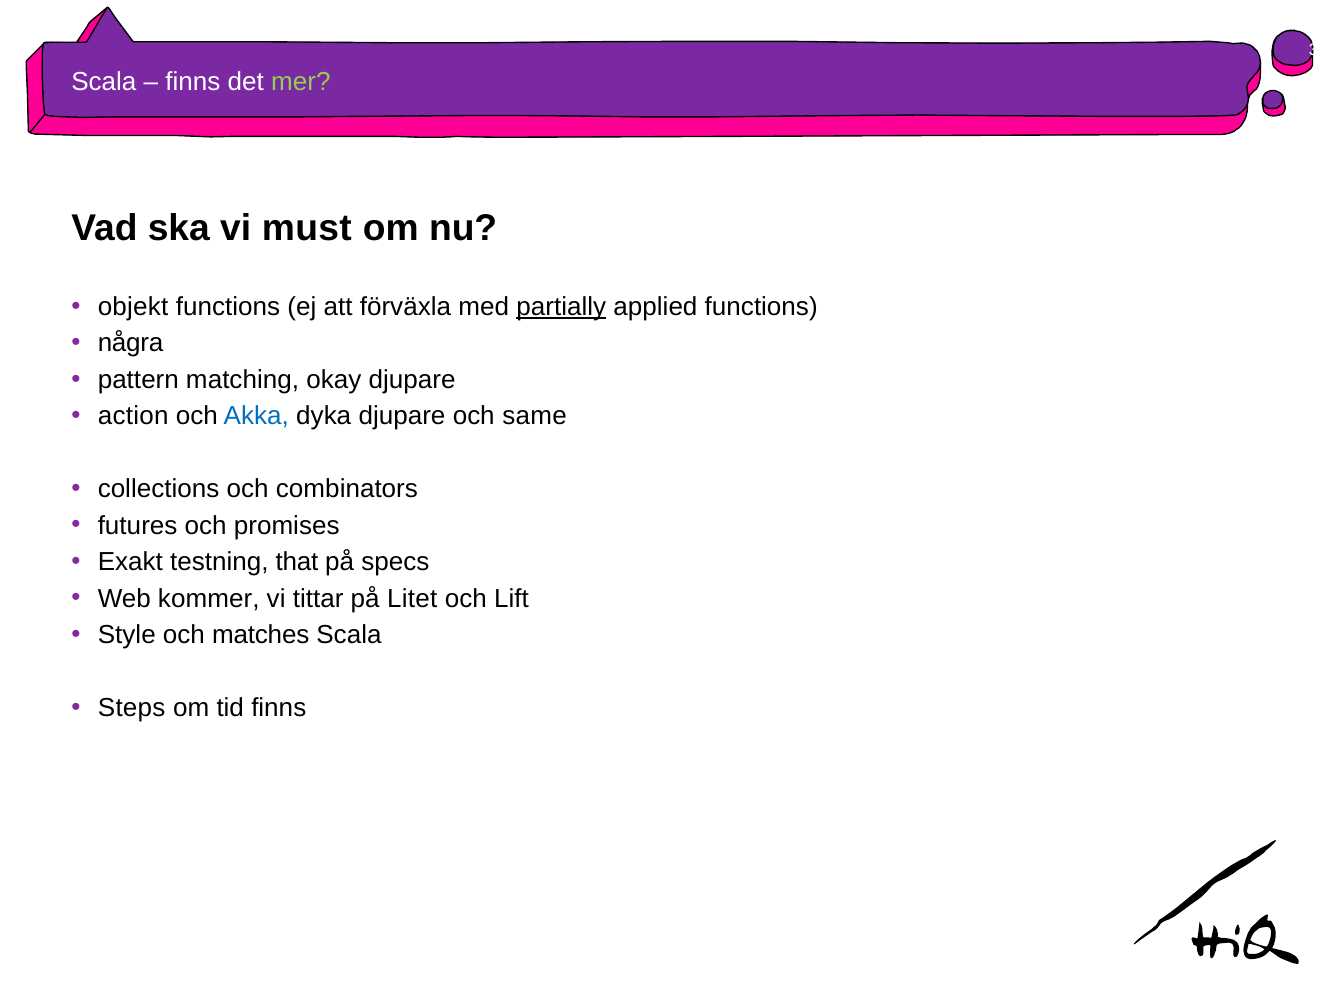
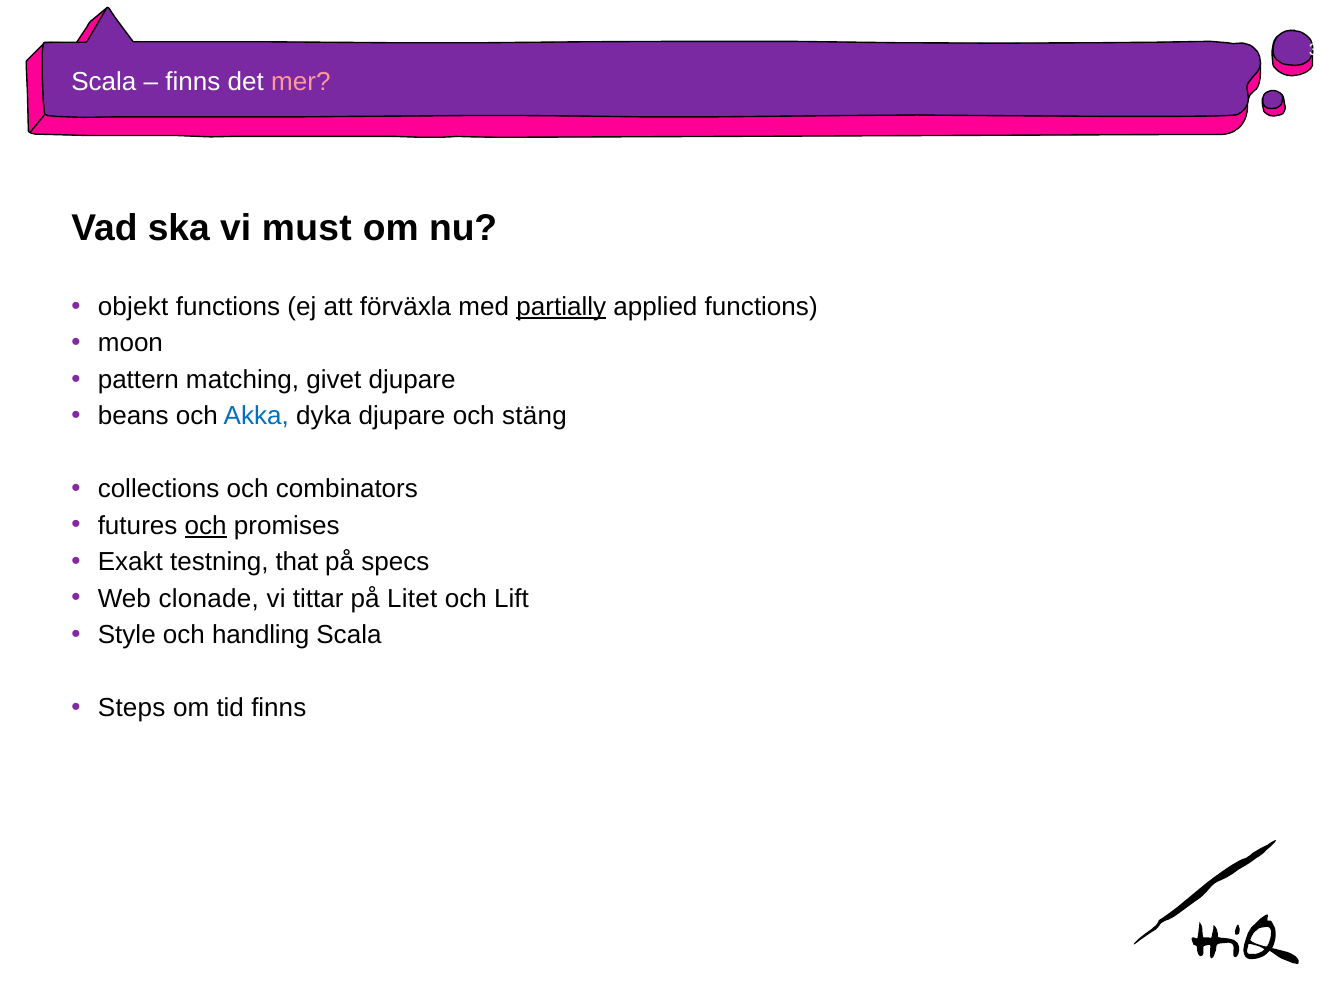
mer colour: light green -> pink
några: några -> moon
okay: okay -> givet
action: action -> beans
same: same -> stäng
och at (206, 526) underline: none -> present
kommer: kommer -> clonade
matches: matches -> handling
